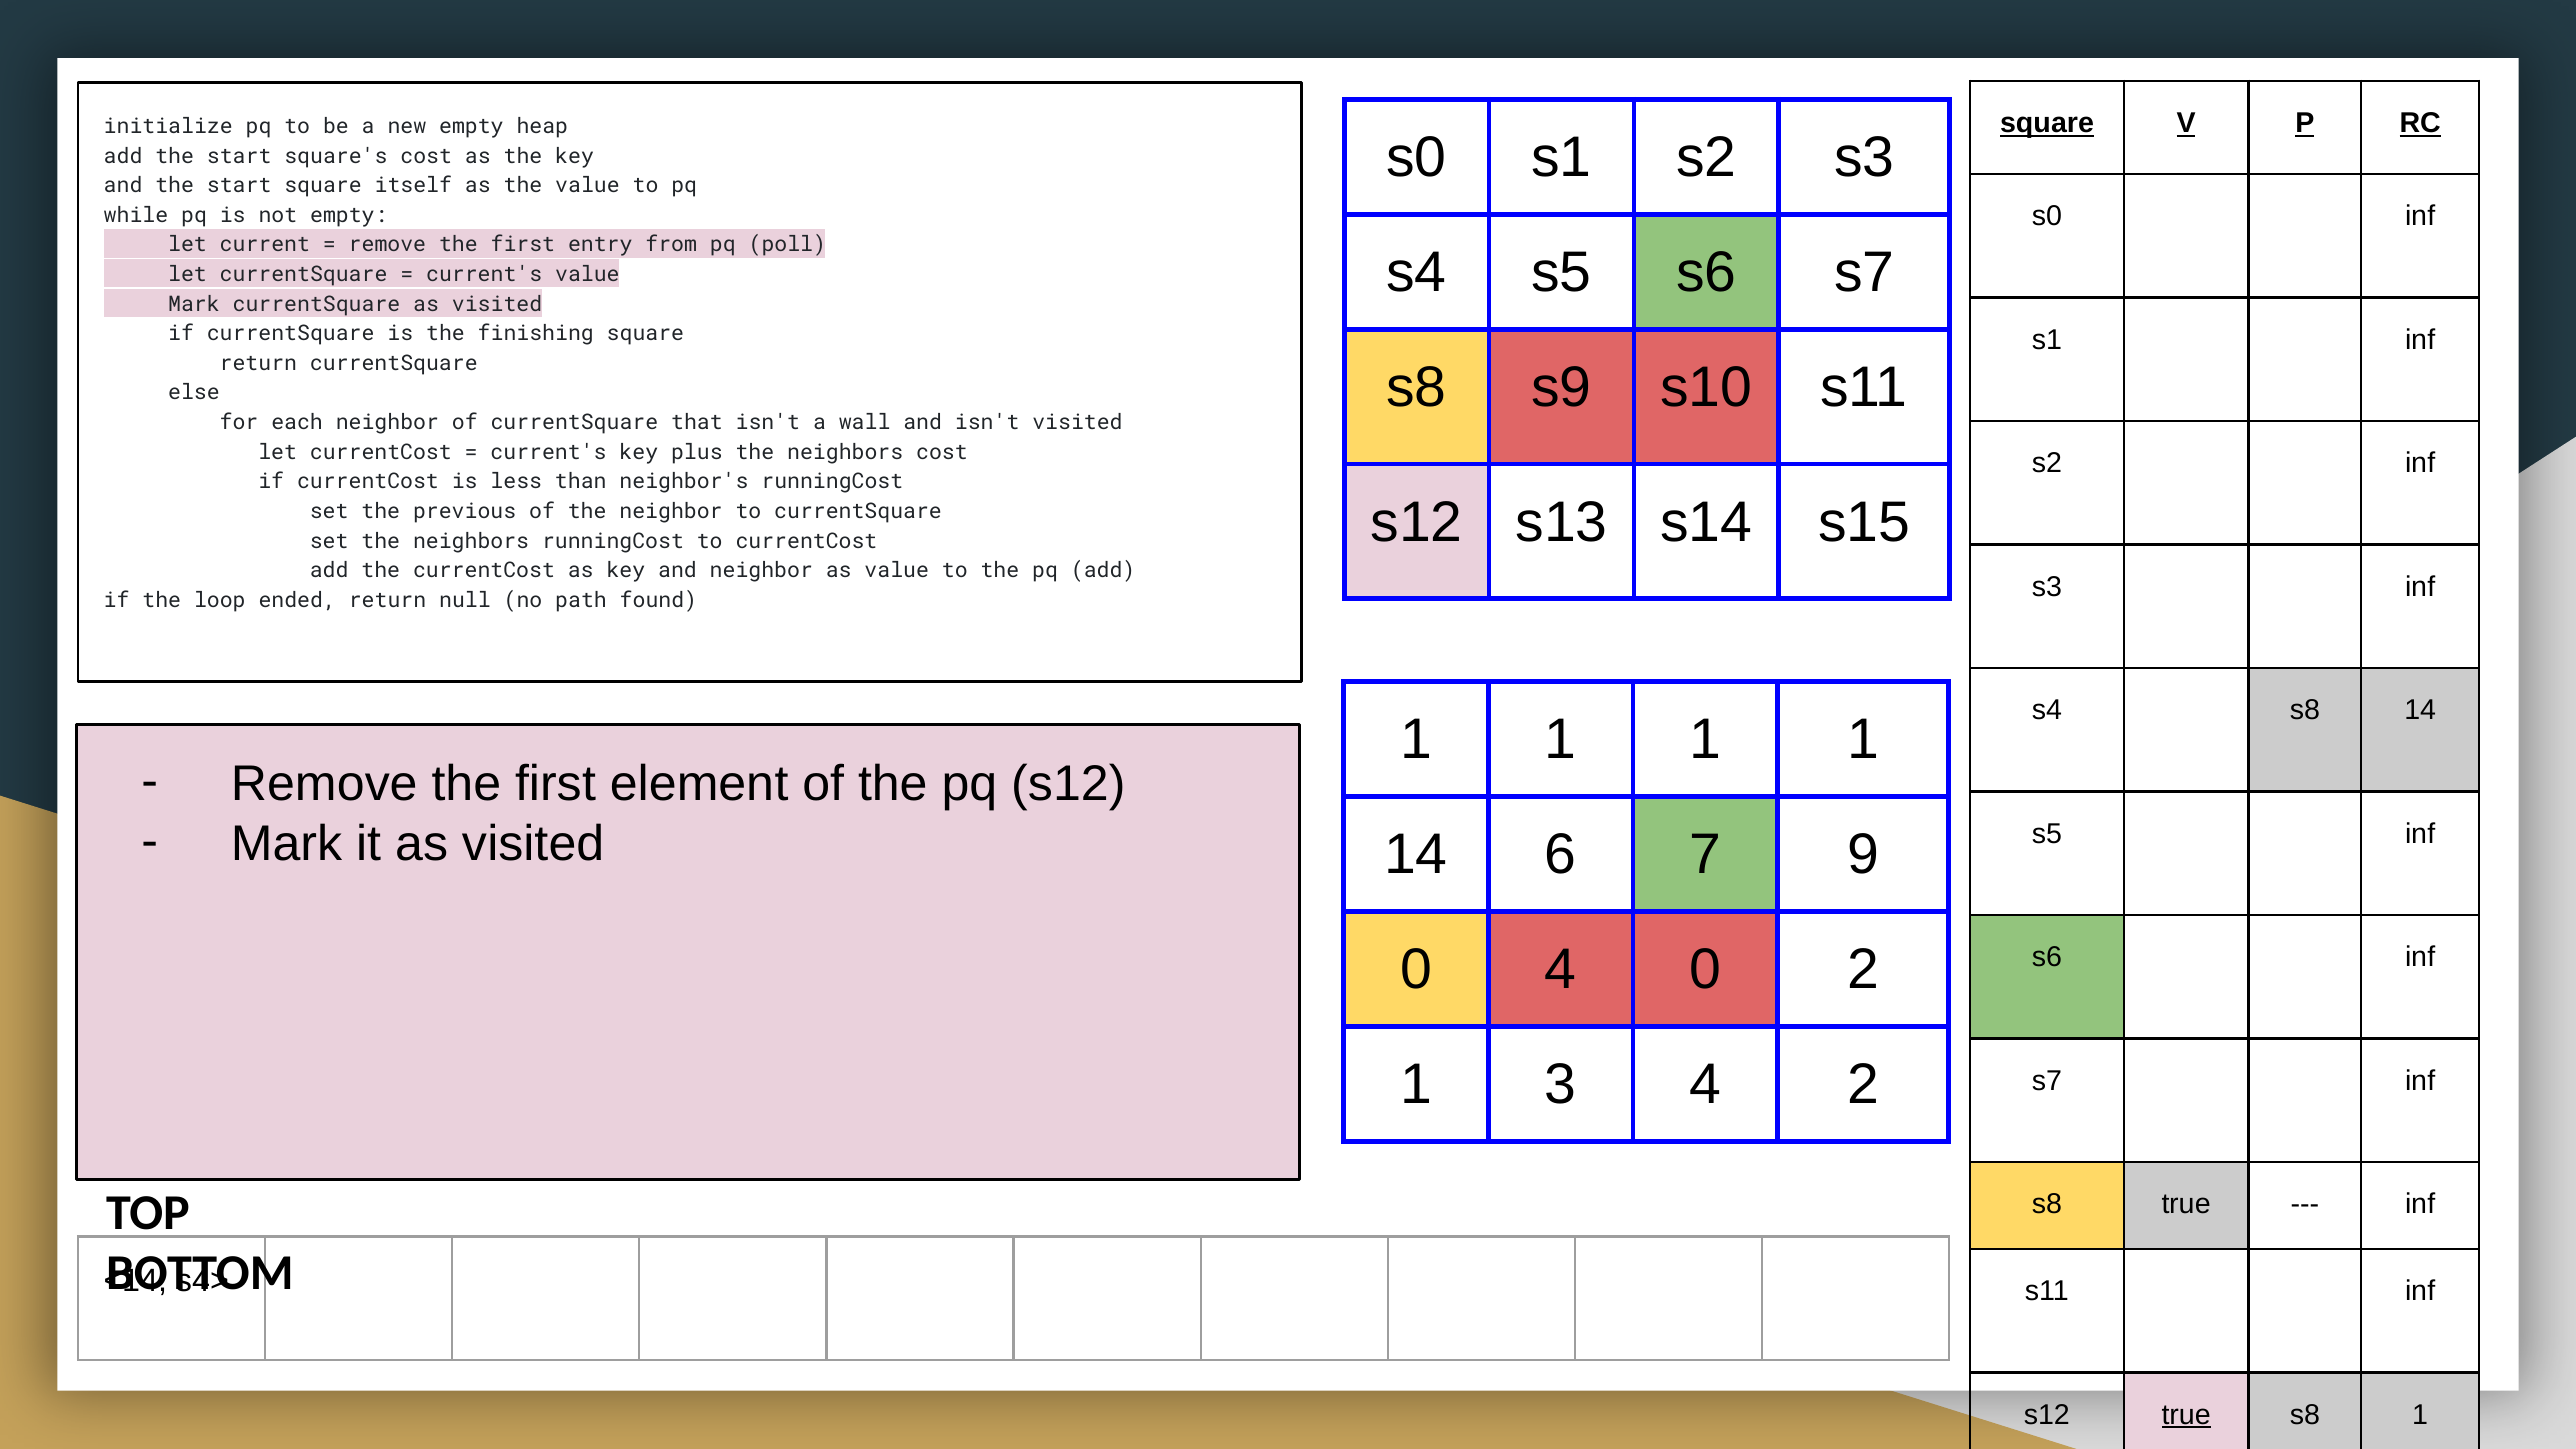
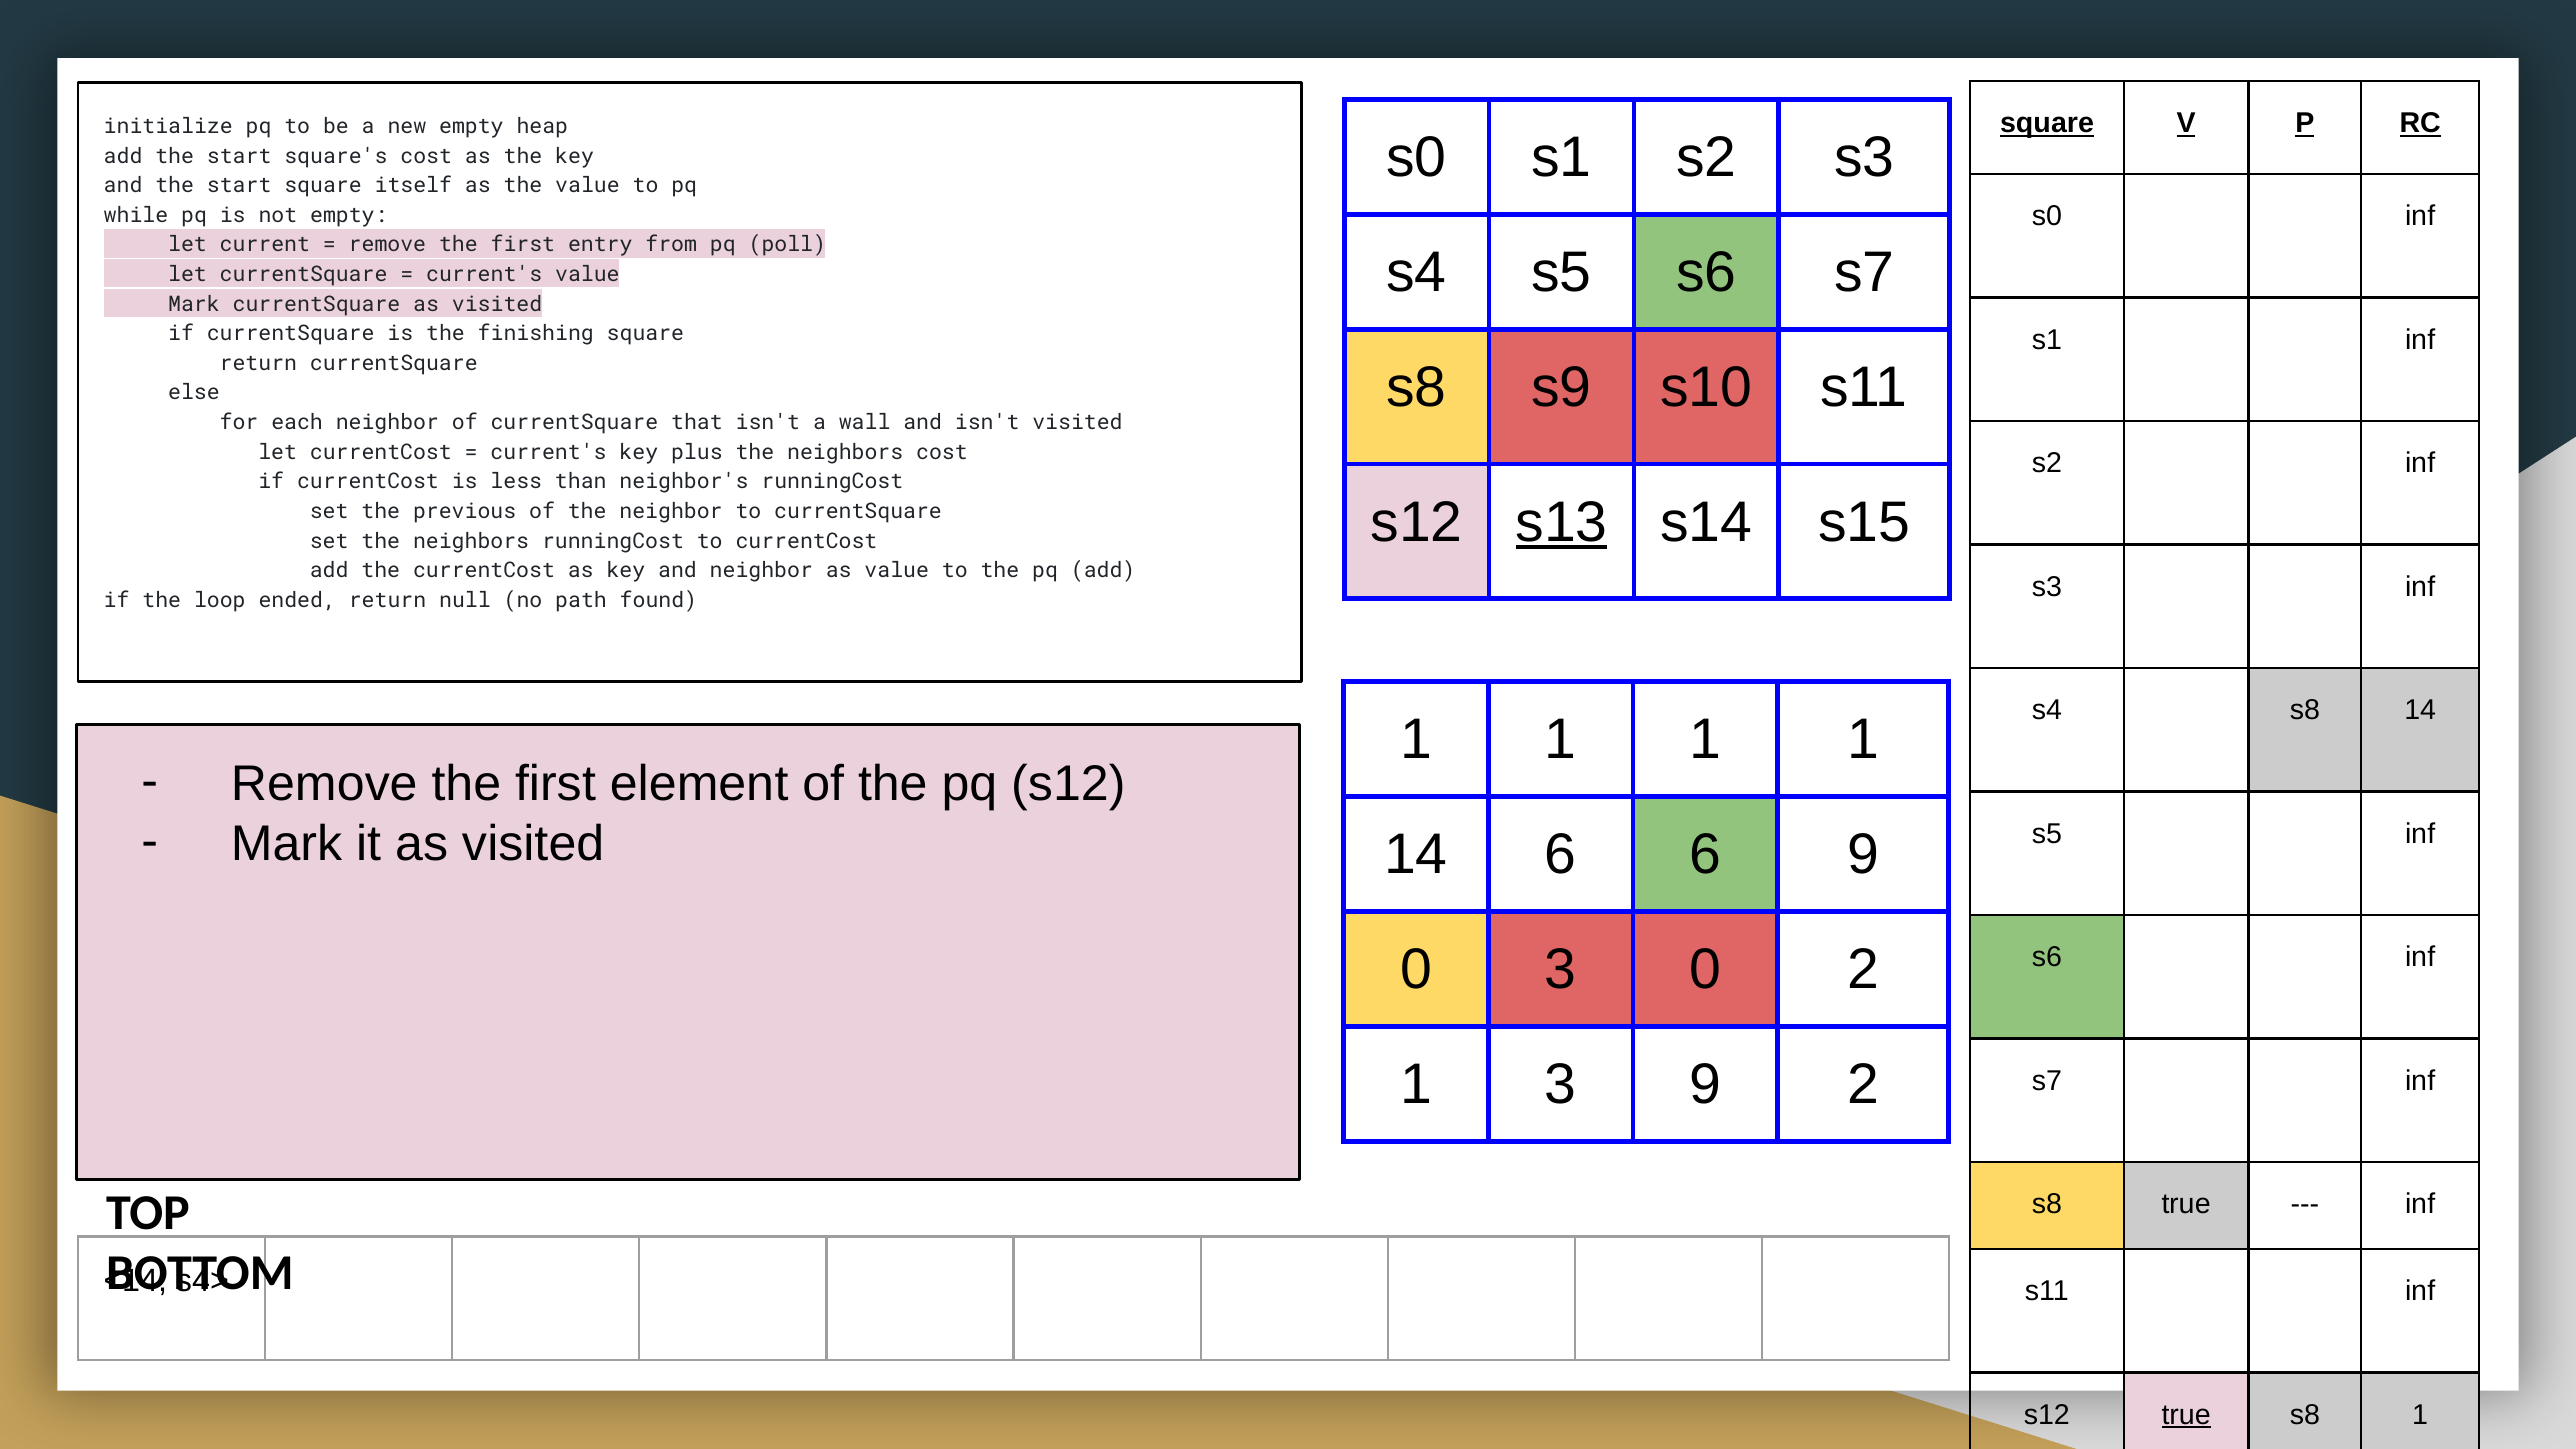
s13 at (1562, 522) underline: none -> present
6 7: 7 -> 6
0 4: 4 -> 3
3 4: 4 -> 9
